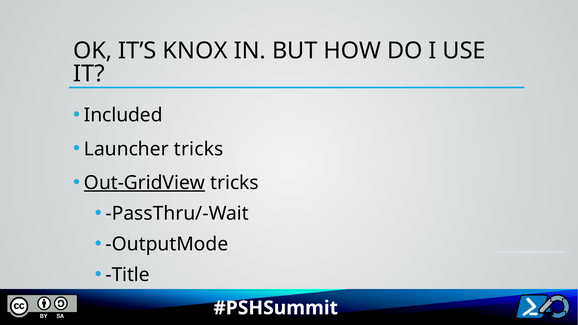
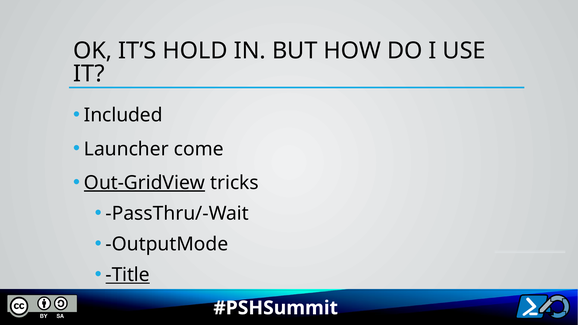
KNOX: KNOX -> HOLD
Launcher tricks: tricks -> come
Title underline: none -> present
